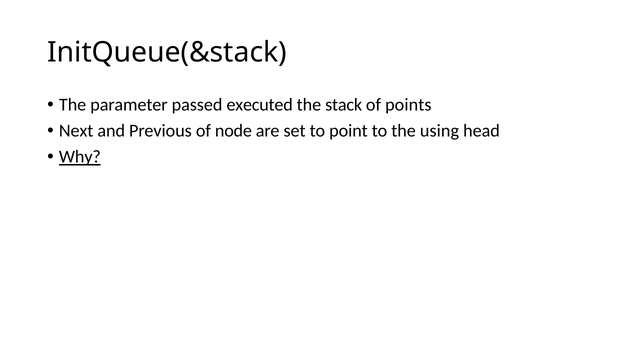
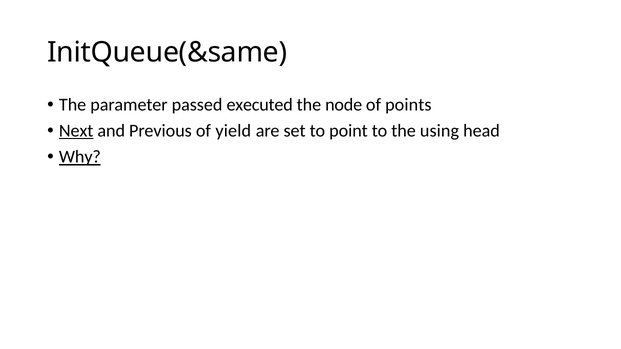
InitQueue(&stack: InitQueue(&stack -> InitQueue(&same
stack: stack -> node
Next underline: none -> present
node: node -> yield
